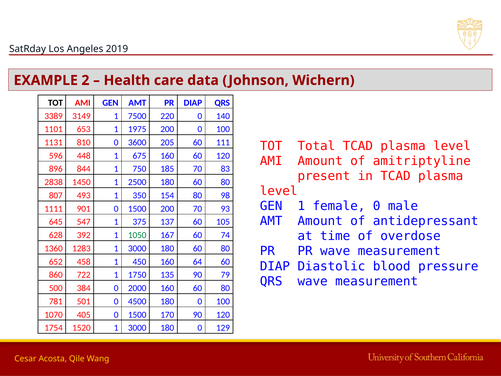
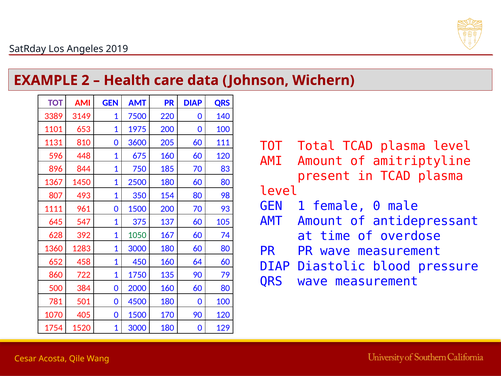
TOT at (55, 103) colour: black -> purple
2838: 2838 -> 1367
901: 901 -> 961
